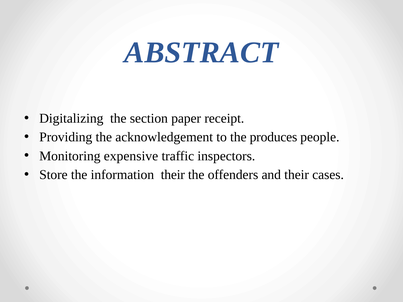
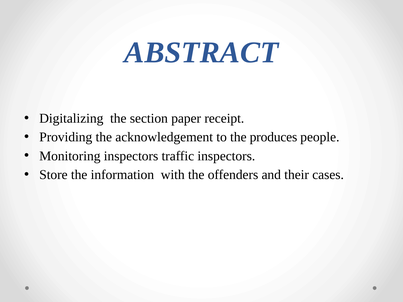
Monitoring expensive: expensive -> inspectors
information their: their -> with
